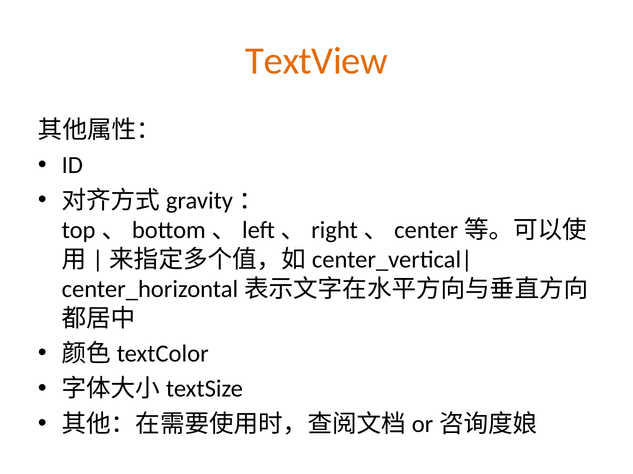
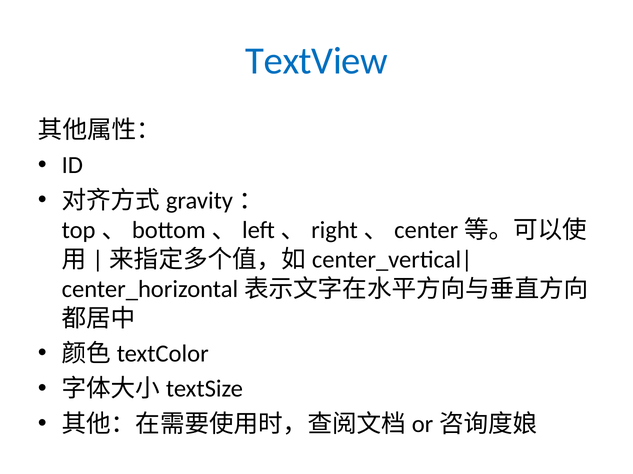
TextView colour: orange -> blue
